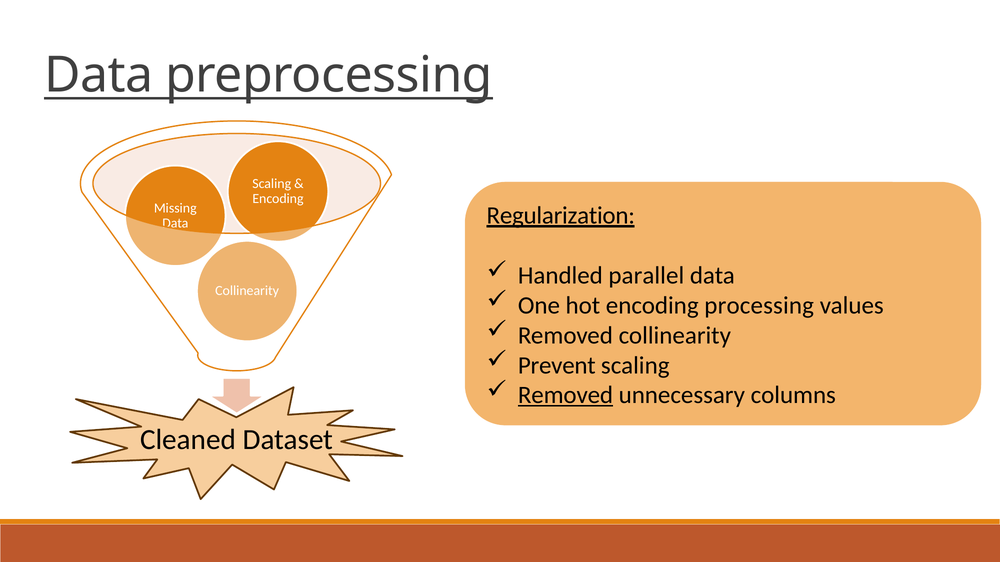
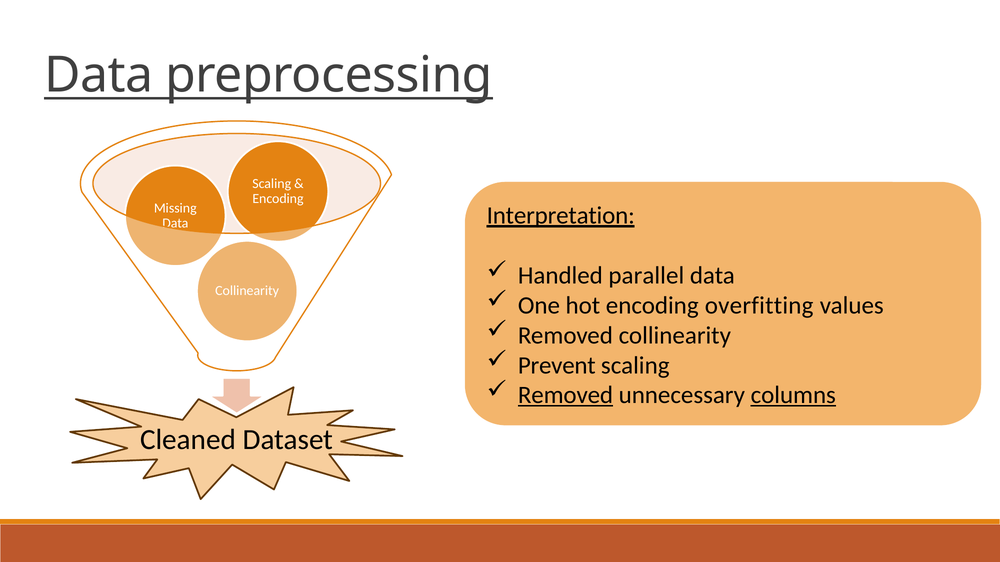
Regularization: Regularization -> Interpretation
processing: processing -> overfitting
columns underline: none -> present
